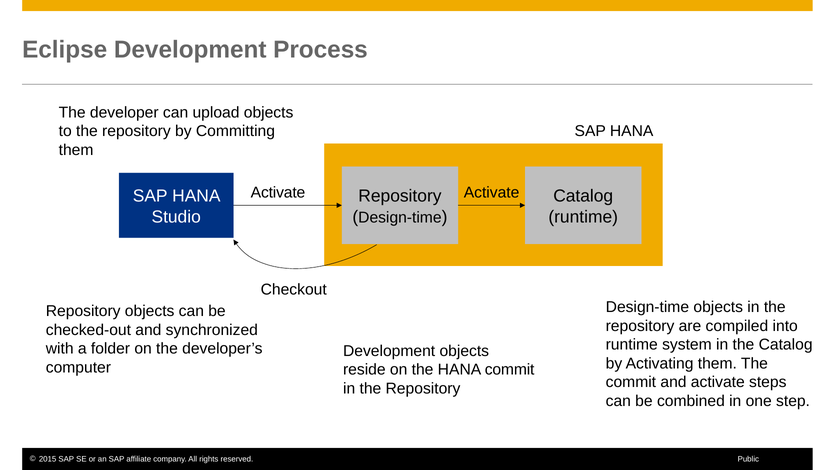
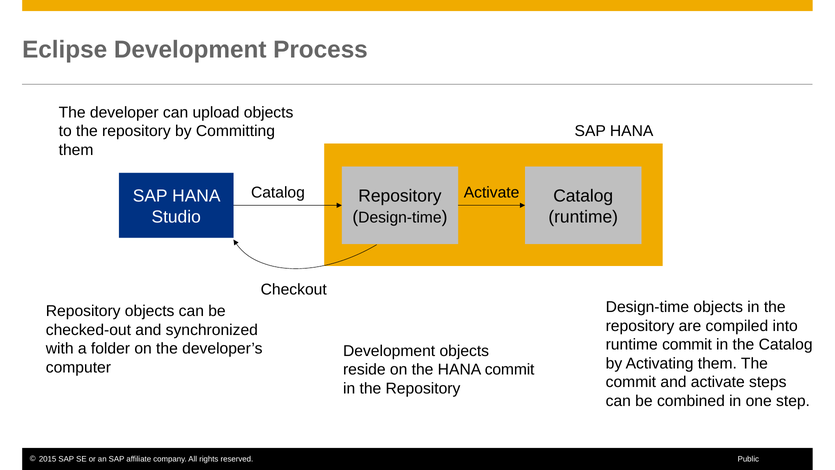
Activate at (278, 193): Activate -> Catalog
runtime system: system -> commit
